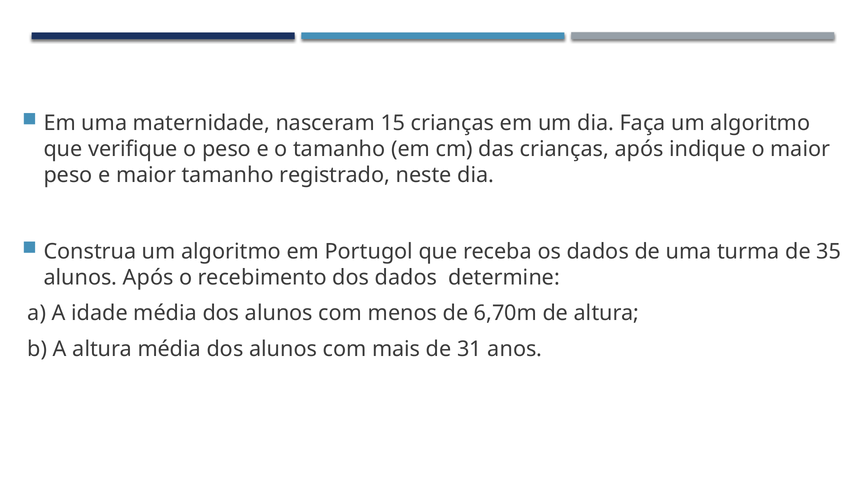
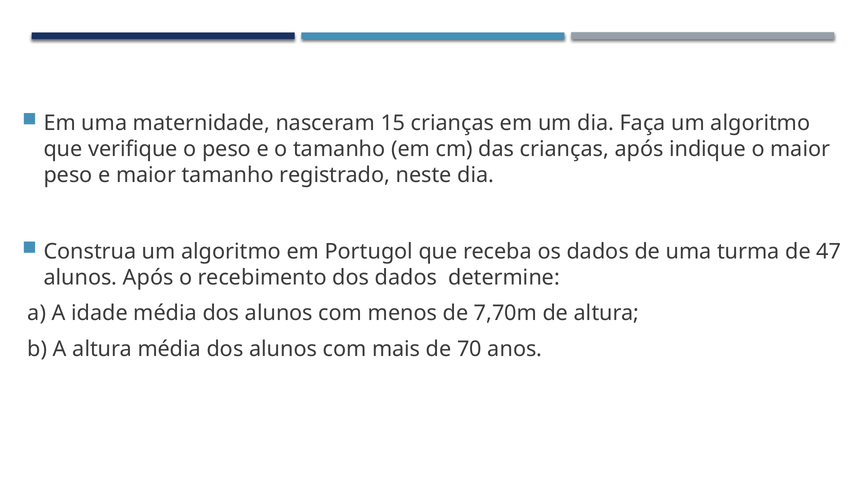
35: 35 -> 47
6,70m: 6,70m -> 7,70m
31: 31 -> 70
